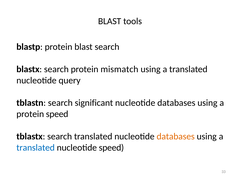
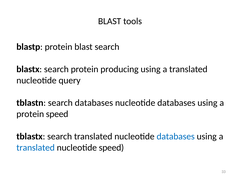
mismatch: mismatch -> producing
search significant: significant -> databases
databases at (176, 136) colour: orange -> blue
